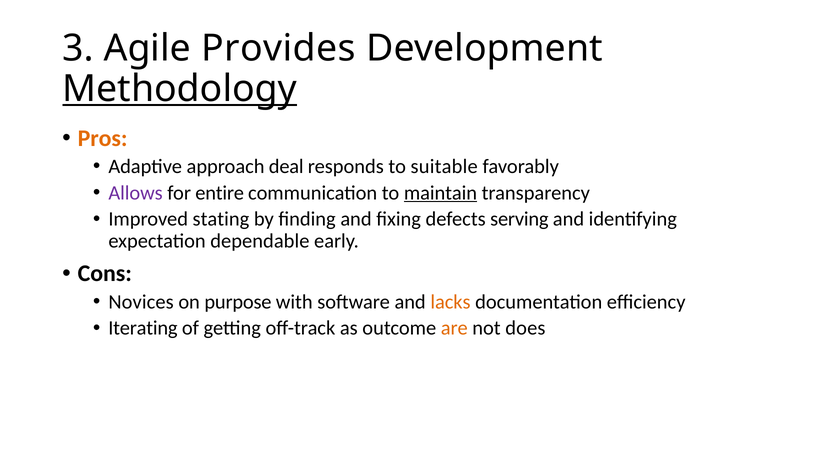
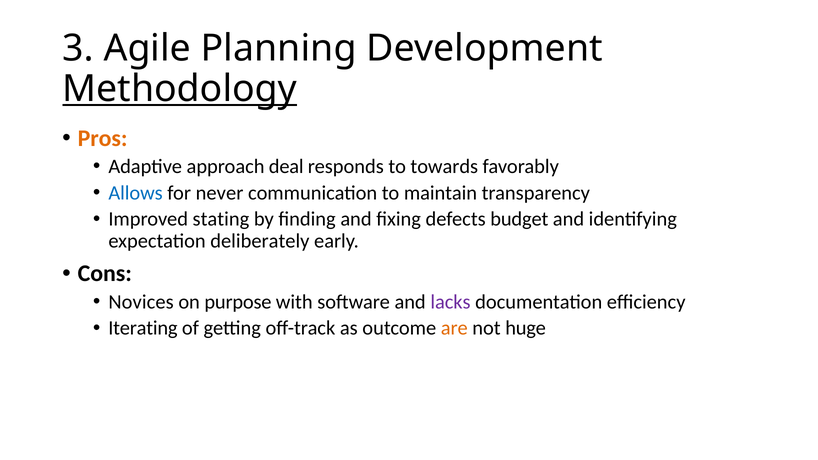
Provides: Provides -> Planning
suitable: suitable -> towards
Allows colour: purple -> blue
entire: entire -> never
maintain underline: present -> none
serving: serving -> budget
dependable: dependable -> deliberately
lacks colour: orange -> purple
does: does -> huge
